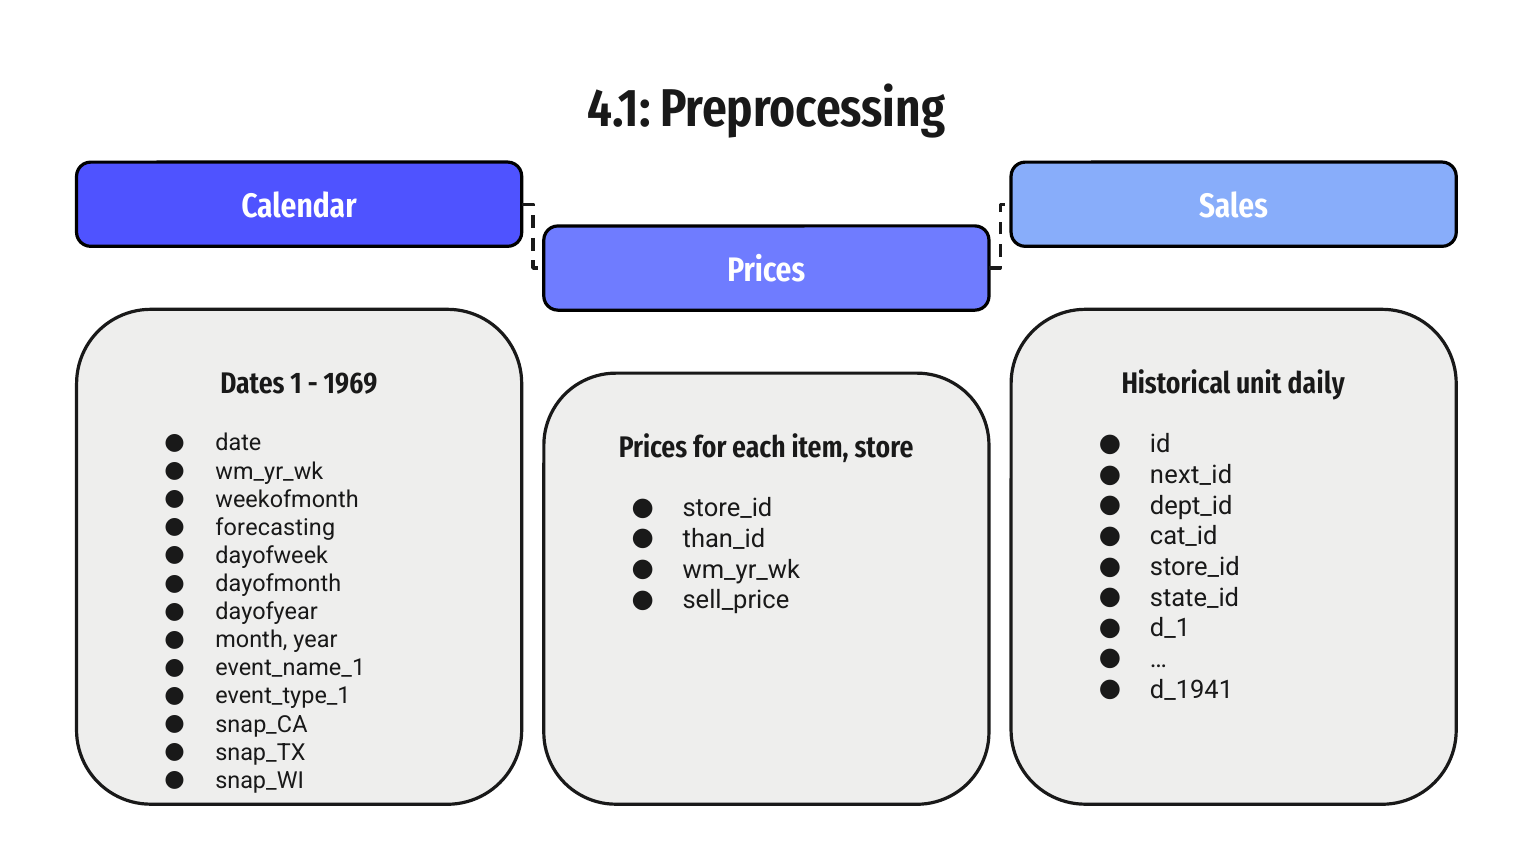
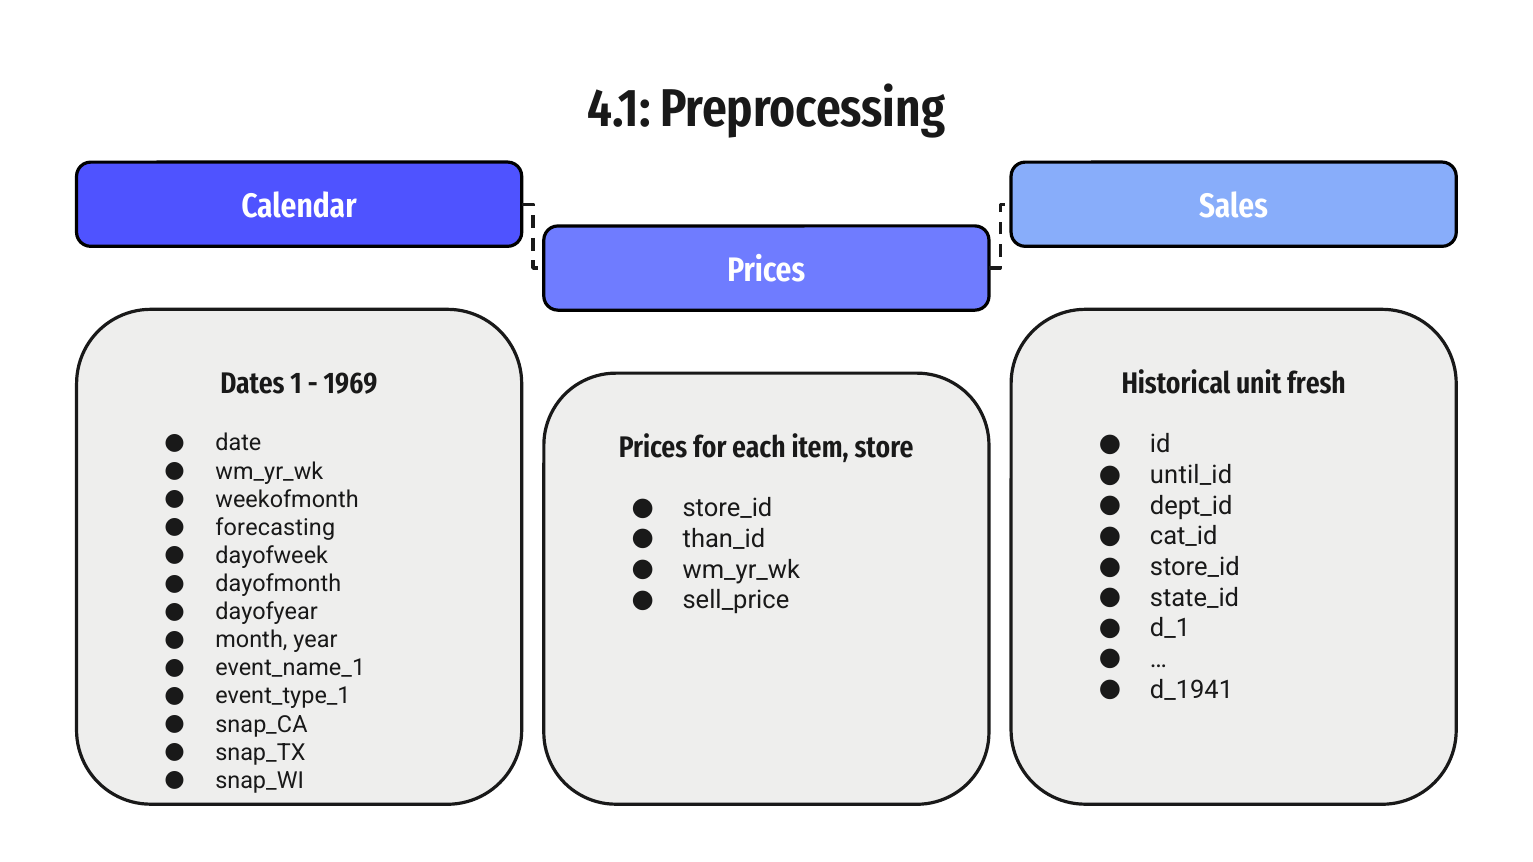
daily: daily -> fresh
next_id: next_id -> until_id
